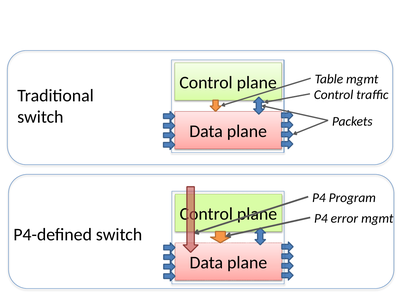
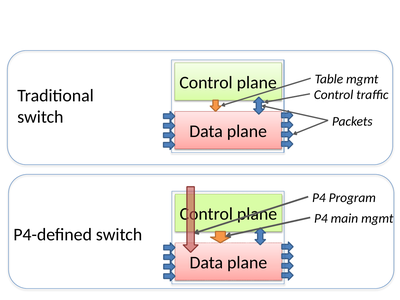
error: error -> main
